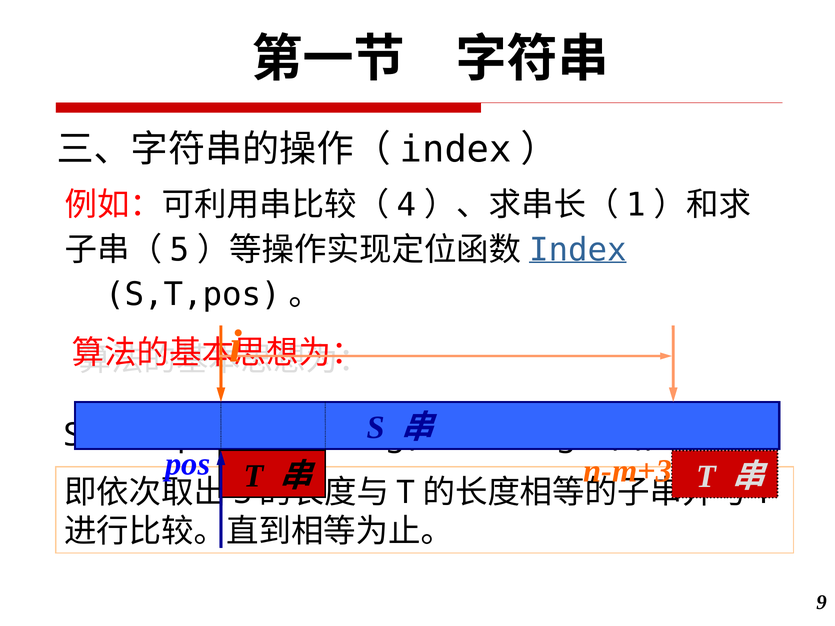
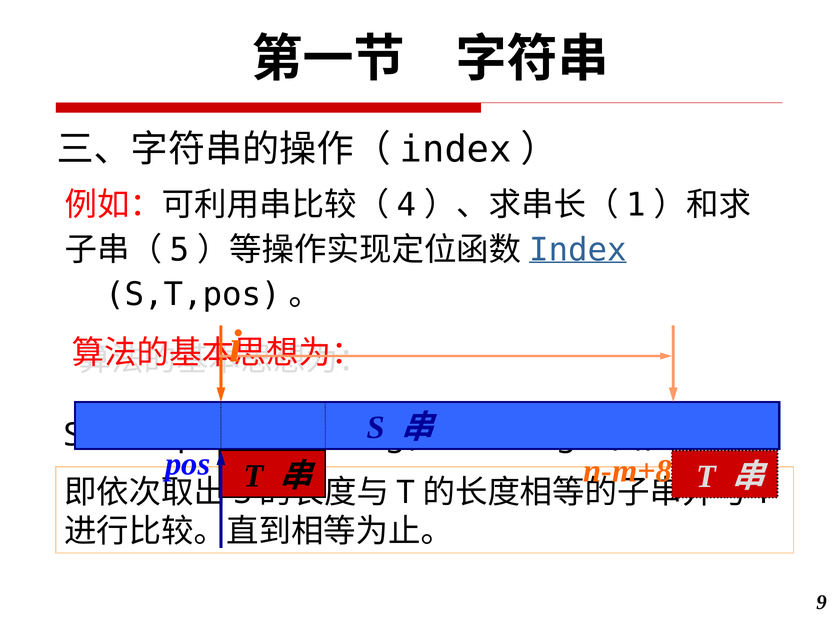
n-m+3: n-m+3 -> n-m+8
